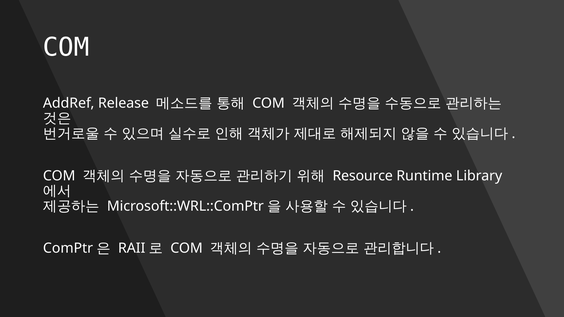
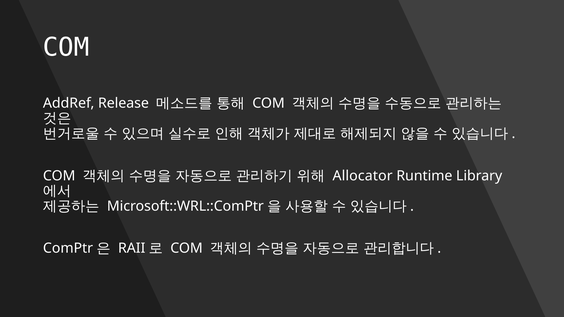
Resource: Resource -> Allocator
